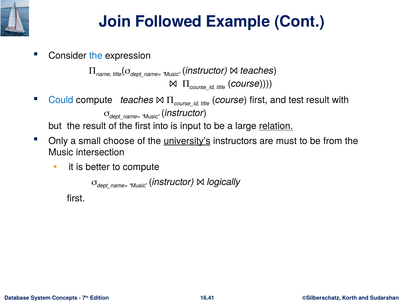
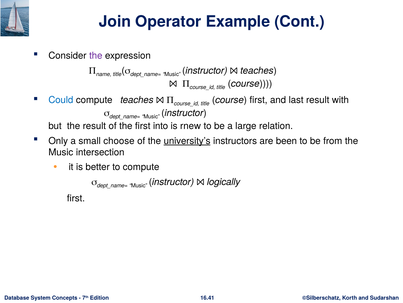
Followed: Followed -> Operator
the at (96, 56) colour: blue -> purple
test: test -> last
input: input -> rnew
relation underline: present -> none
must: must -> been
